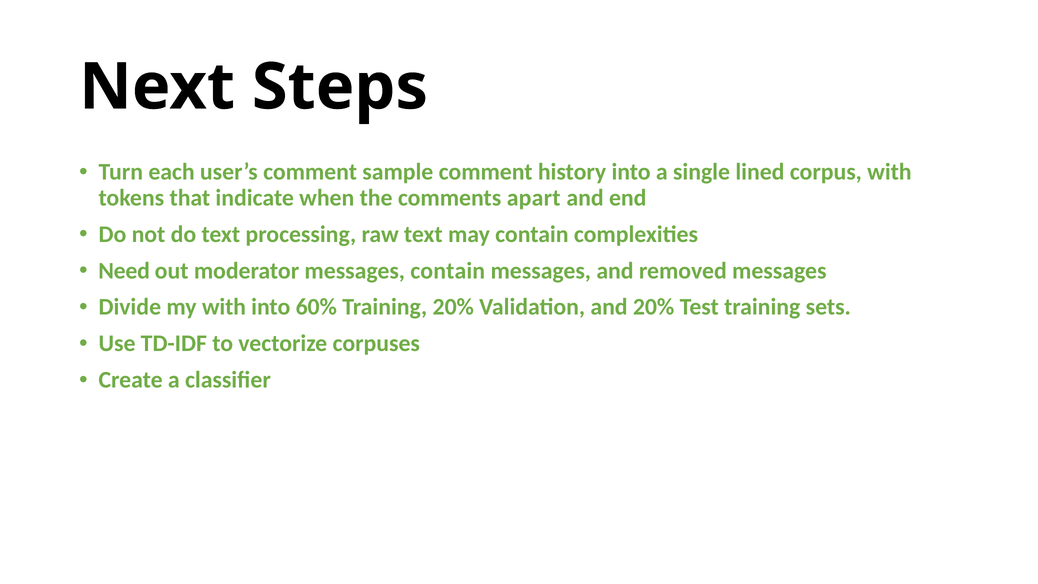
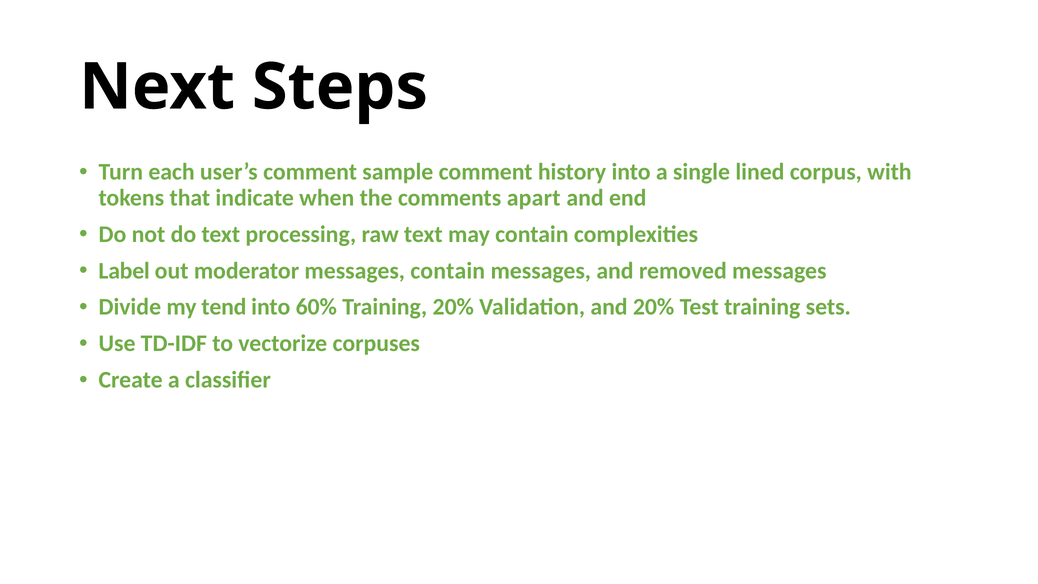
Need: Need -> Label
my with: with -> tend
